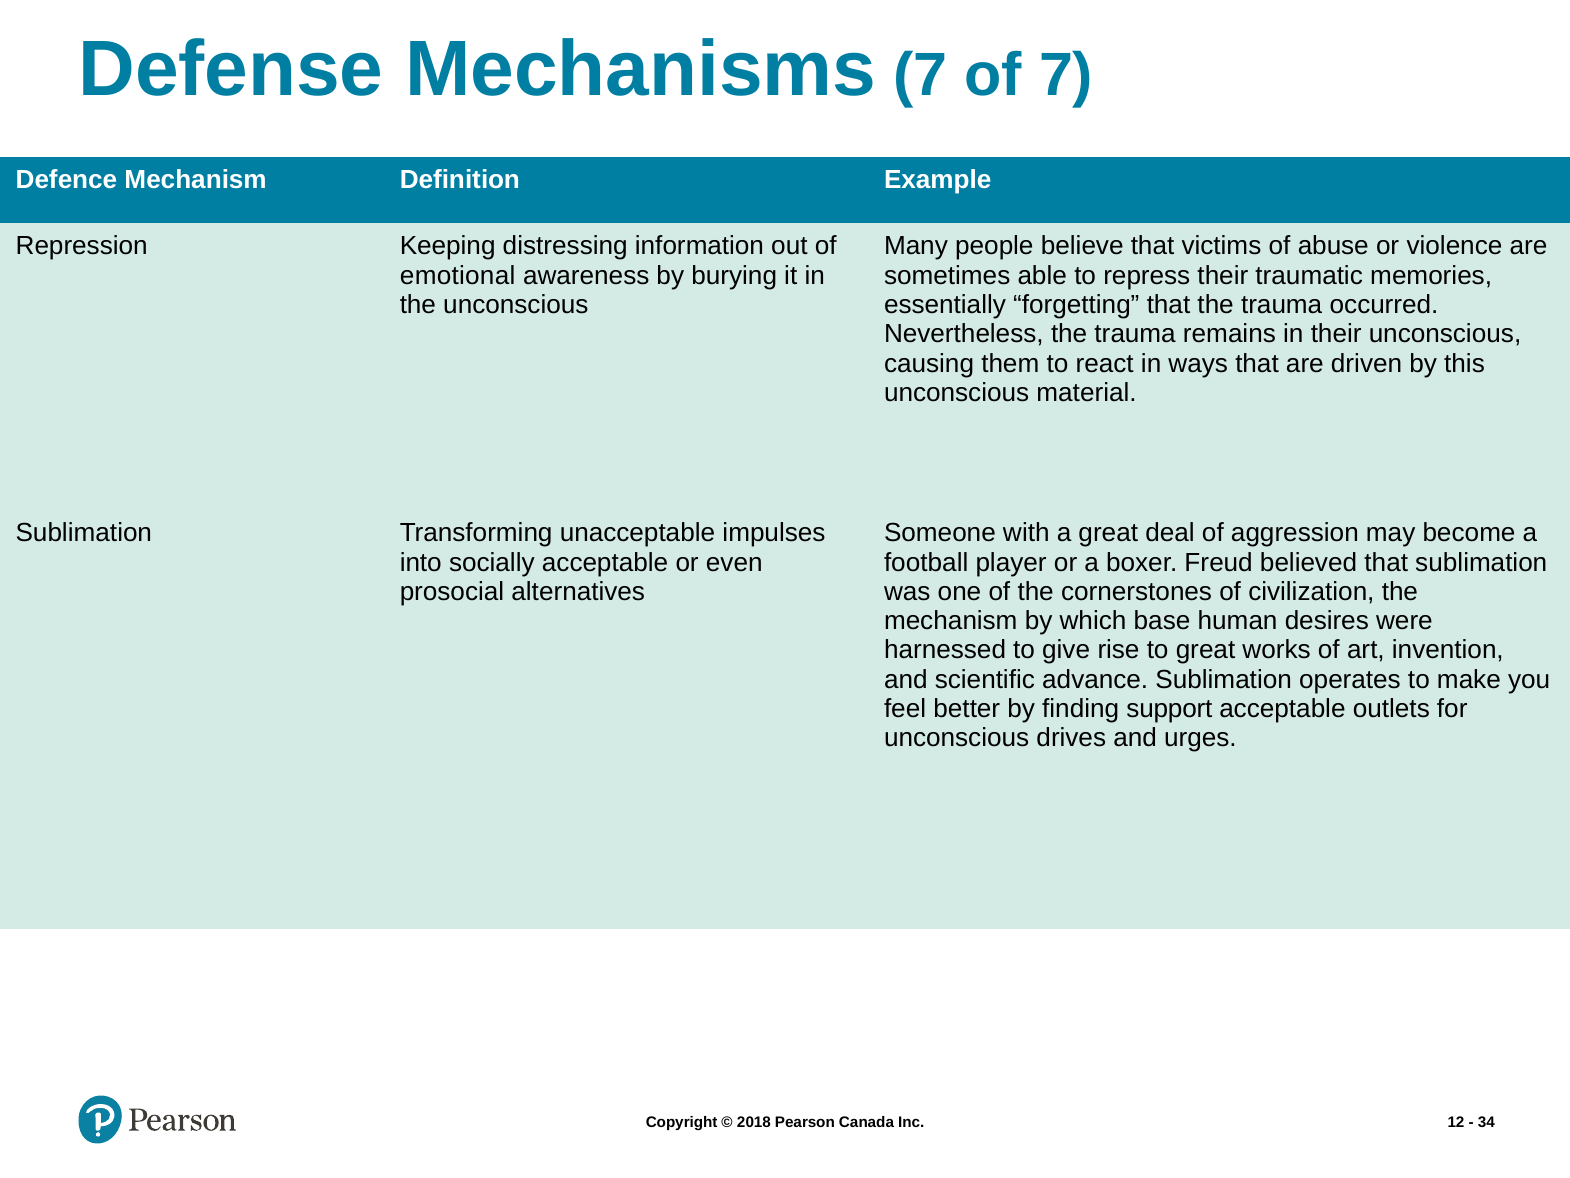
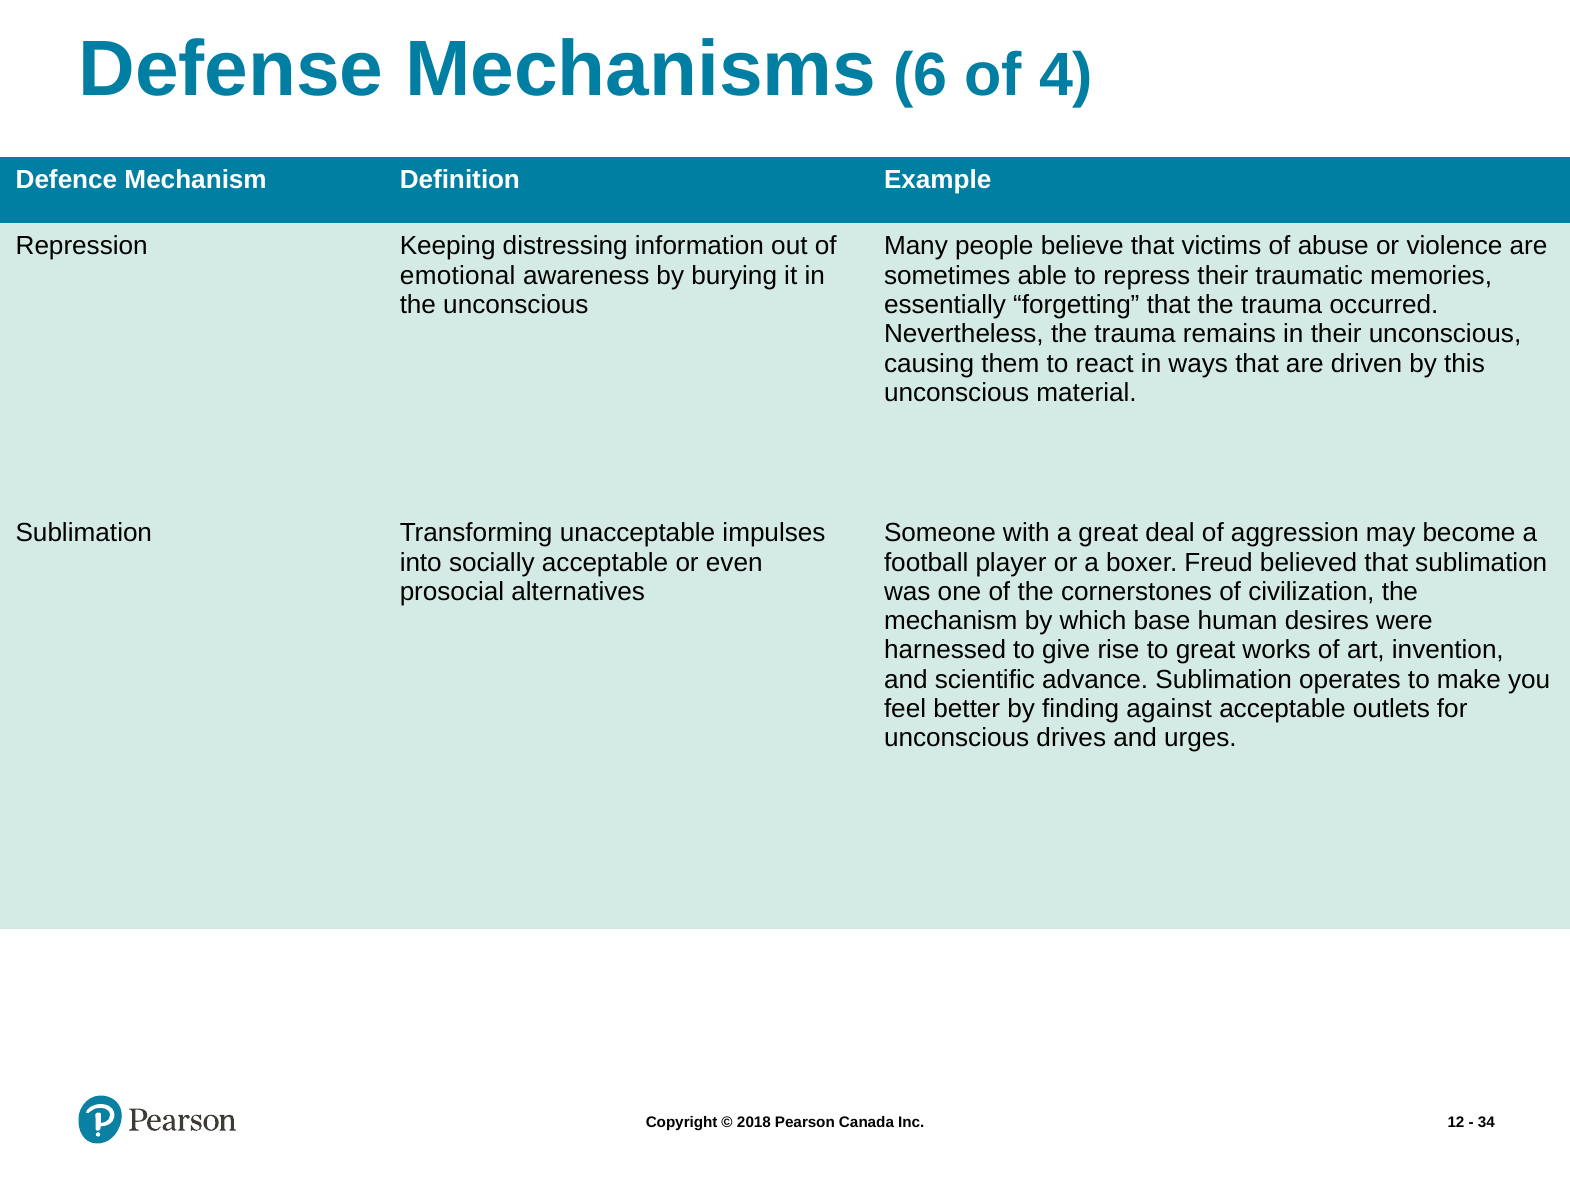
Mechanisms 7: 7 -> 6
of 7: 7 -> 4
support: support -> against
